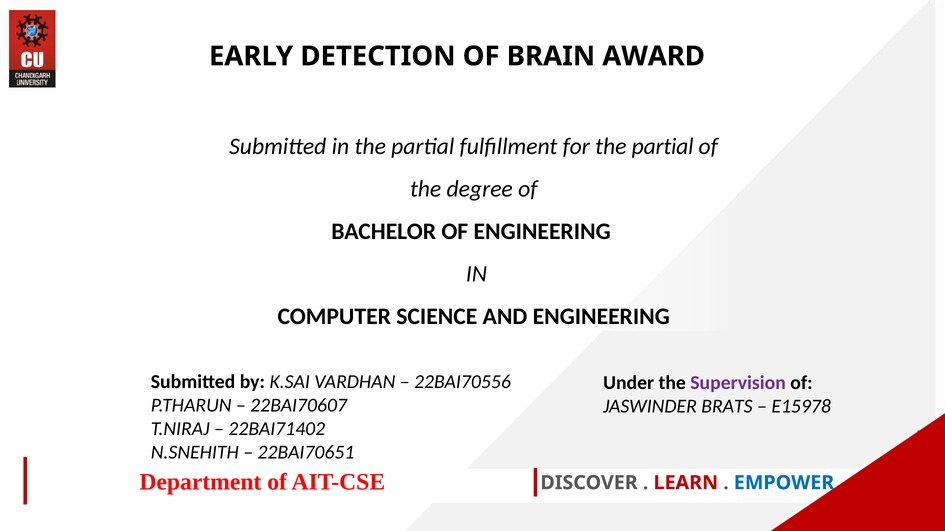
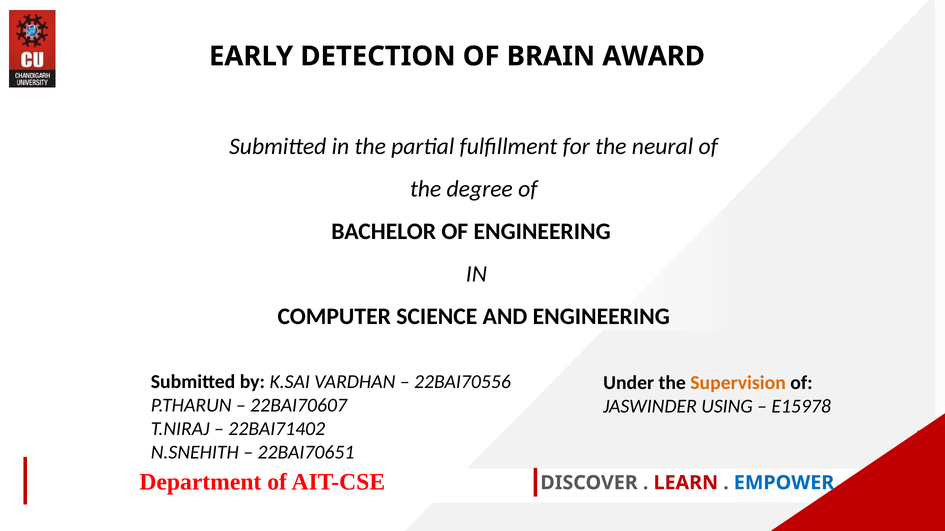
for the partial: partial -> neural
Supervision colour: purple -> orange
BRATS: BRATS -> USING
